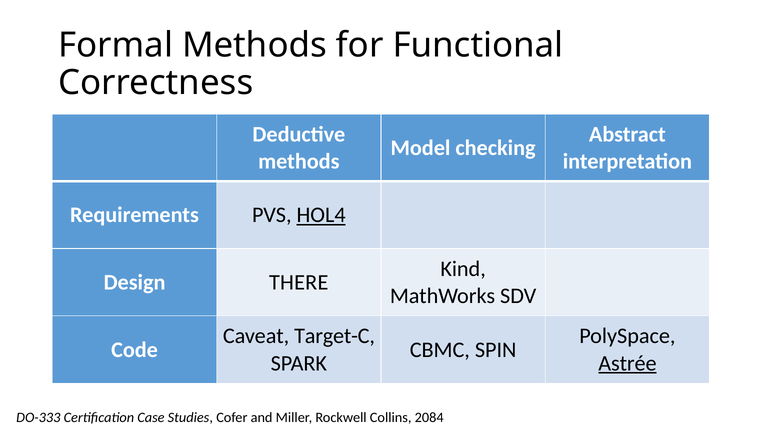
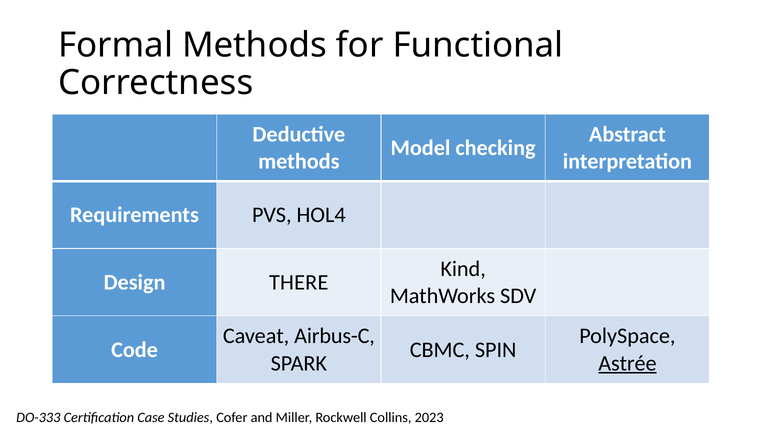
HOL4 underline: present -> none
Target-C: Target-C -> Airbus-C
2084: 2084 -> 2023
